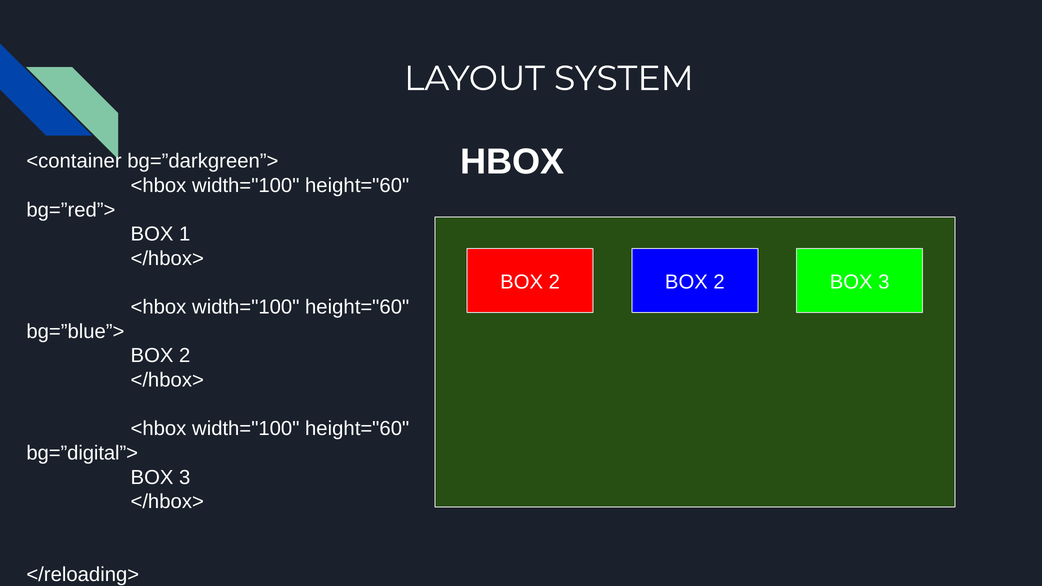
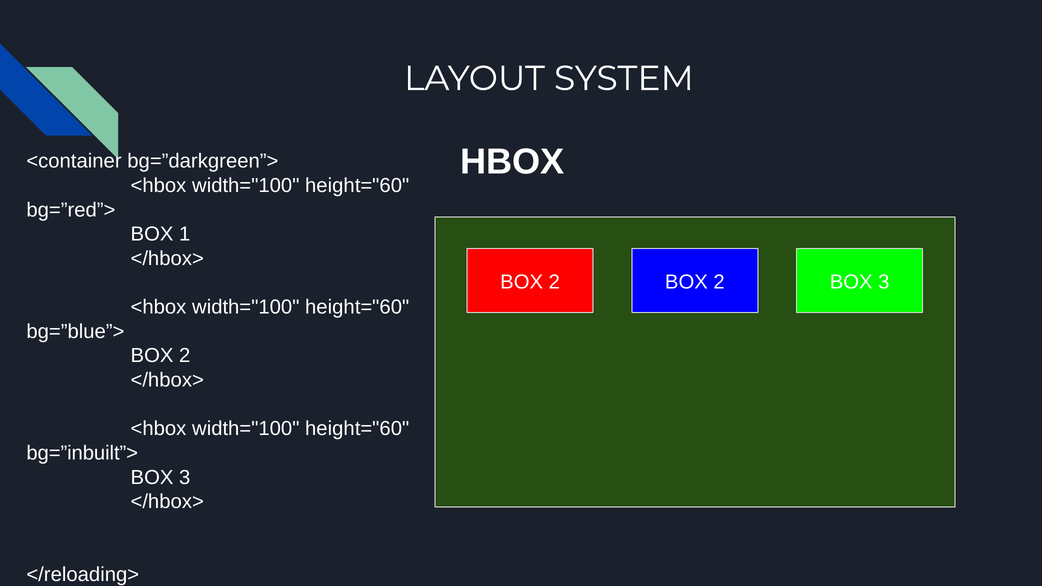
bg=”digital”>: bg=”digital”> -> bg=”inbuilt”>
